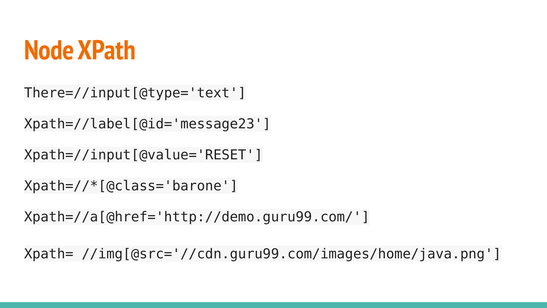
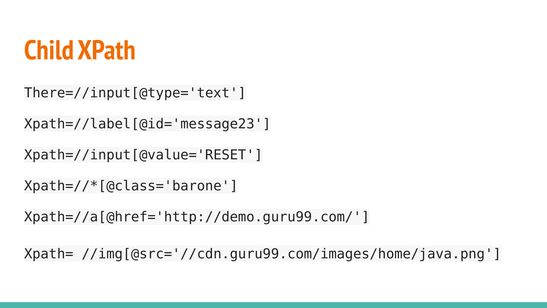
Node: Node -> Child
